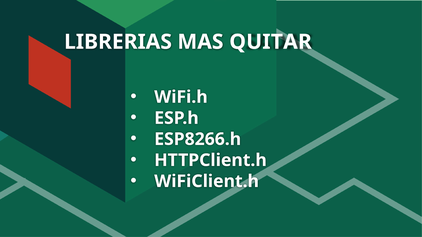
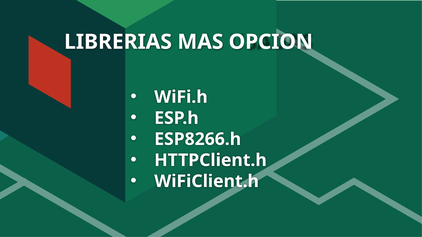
QUITAR: QUITAR -> OPCION
